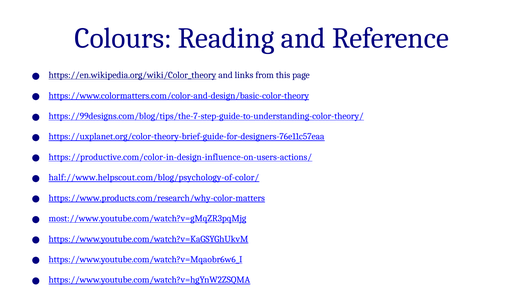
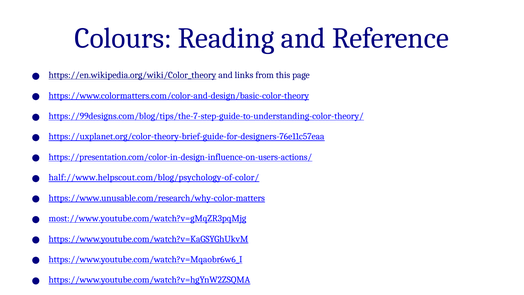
https://productive.com/color-in-design-influence-on-users-actions/: https://productive.com/color-in-design-influence-on-users-actions/ -> https://presentation.com/color-in-design-influence-on-users-actions/
https://www.products.com/research/why-color-matters: https://www.products.com/research/why-color-matters -> https://www.unusable.com/research/why-color-matters
